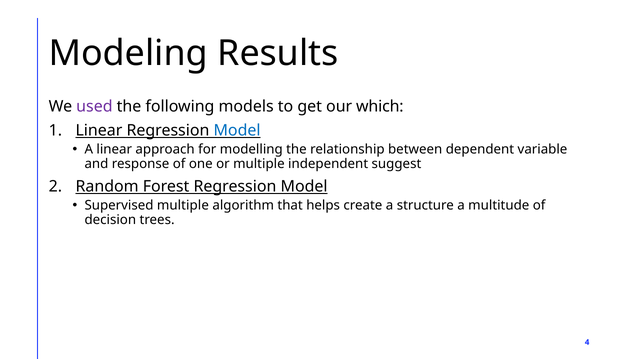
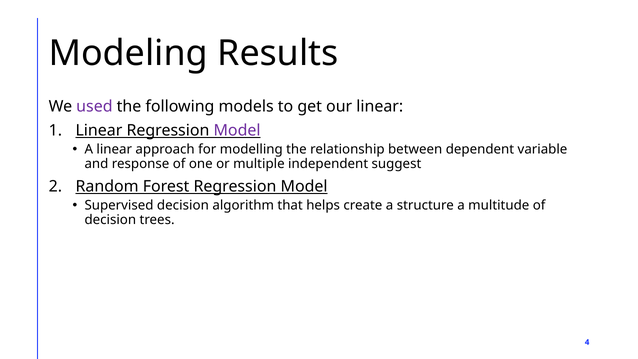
our which: which -> linear
Model at (237, 130) colour: blue -> purple
Supervised multiple: multiple -> decision
